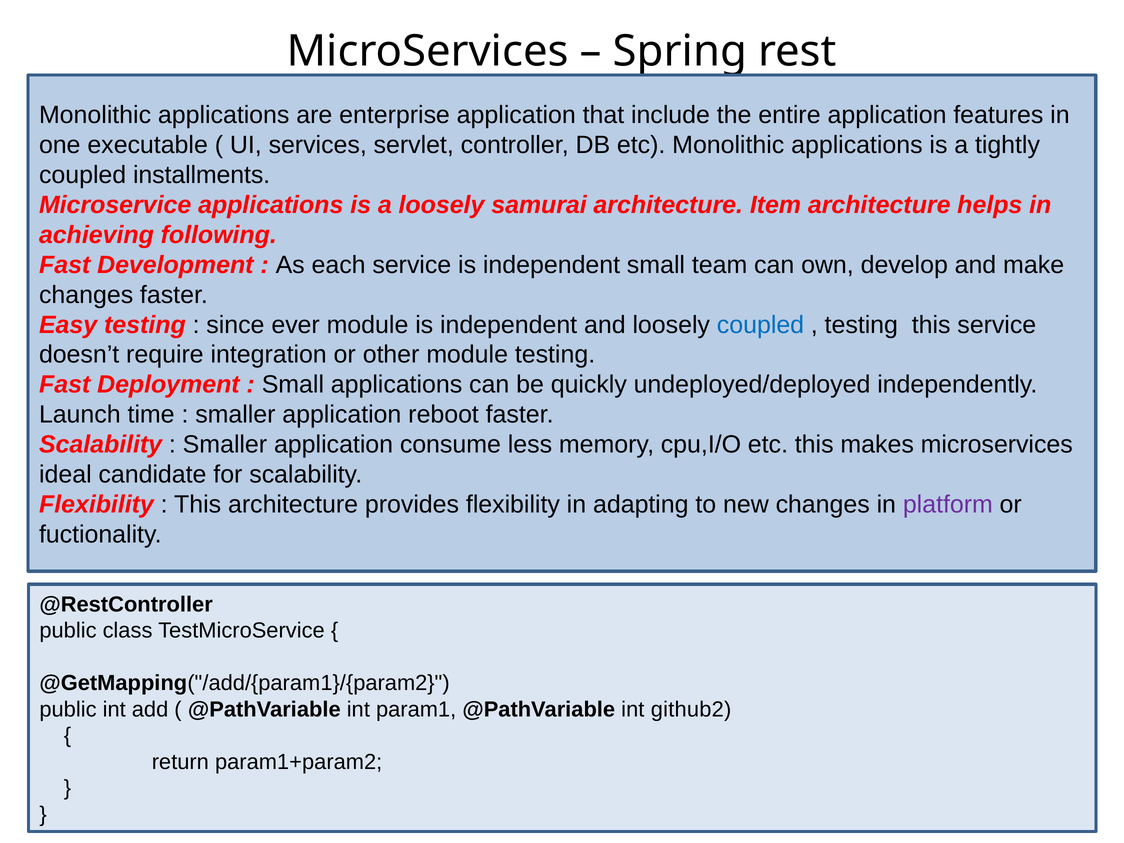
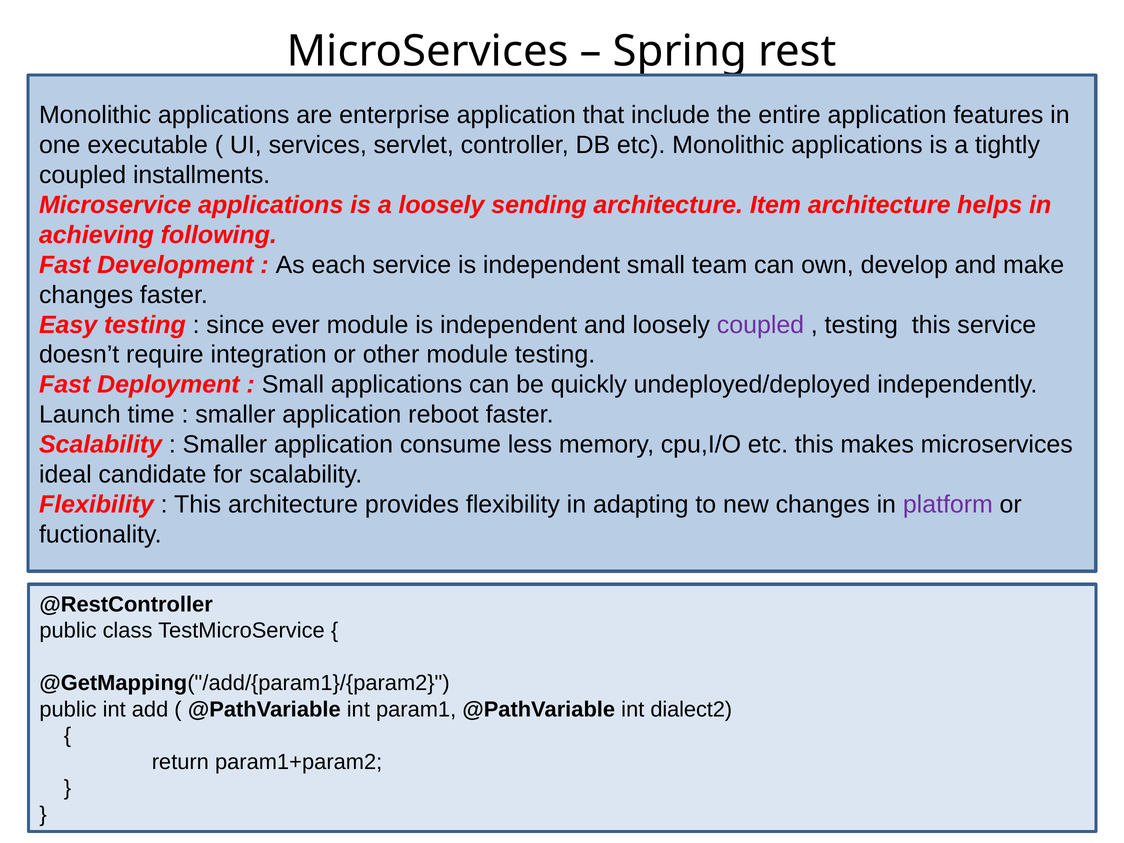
samurai: samurai -> sending
coupled at (761, 325) colour: blue -> purple
github2: github2 -> dialect2
